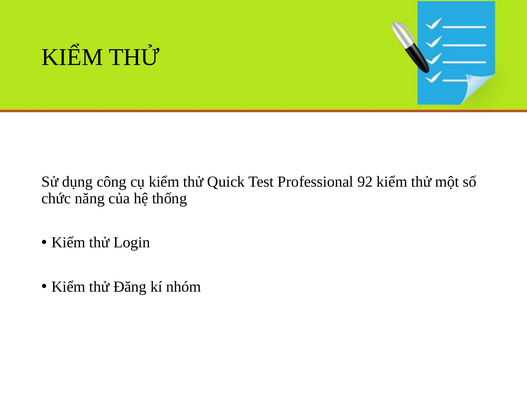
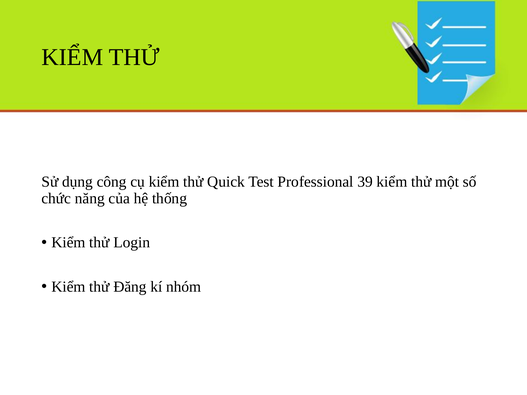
92: 92 -> 39
